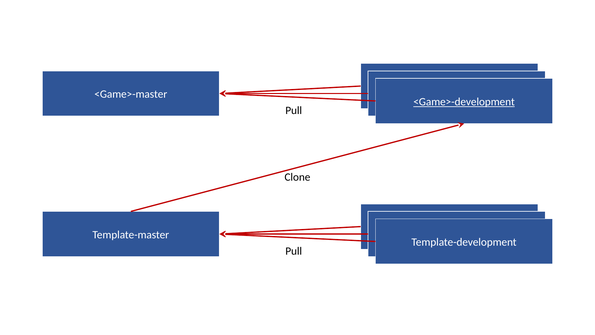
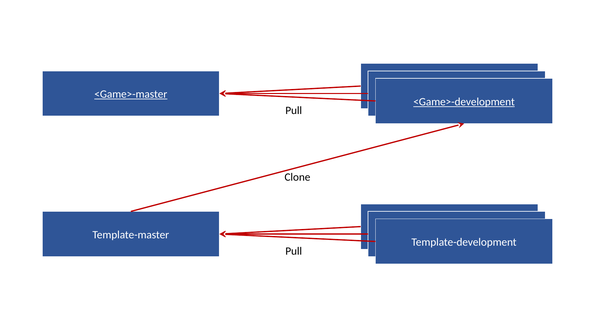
<Game>-master underline: none -> present
